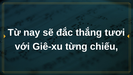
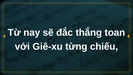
tươi: tươi -> toan
